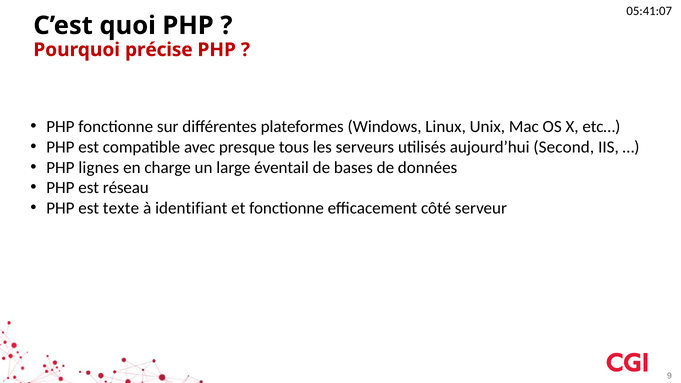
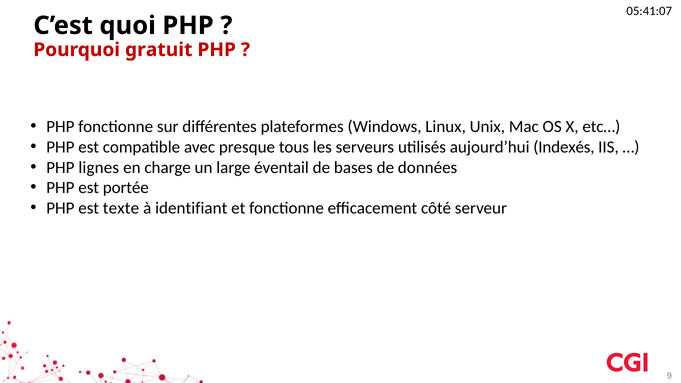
précise: précise -> gratuit
Second: Second -> Indexés
réseau: réseau -> portée
